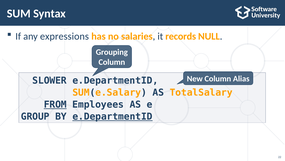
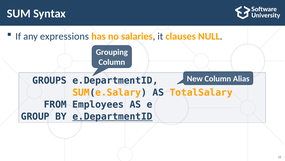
records: records -> clauses
SLOWER: SLOWER -> GROUPS
FROM underline: present -> none
